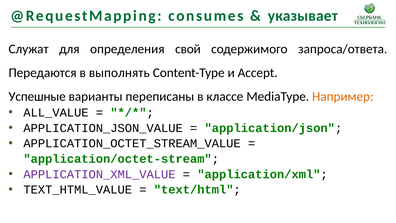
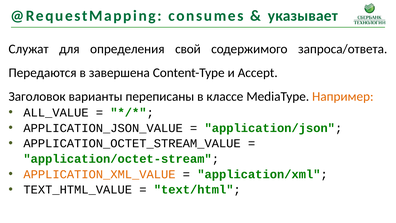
выполнять: выполнять -> завершена
Успешные: Успешные -> Заголовок
APPLICATION_XML_VALUE colour: purple -> orange
